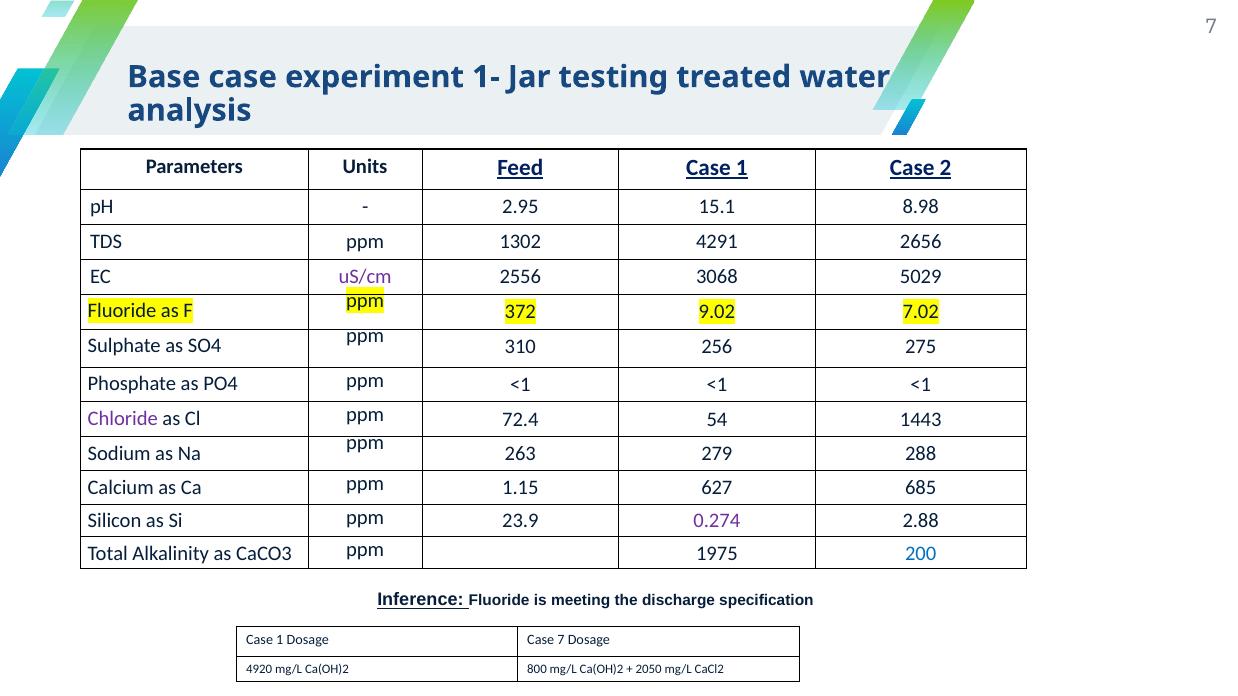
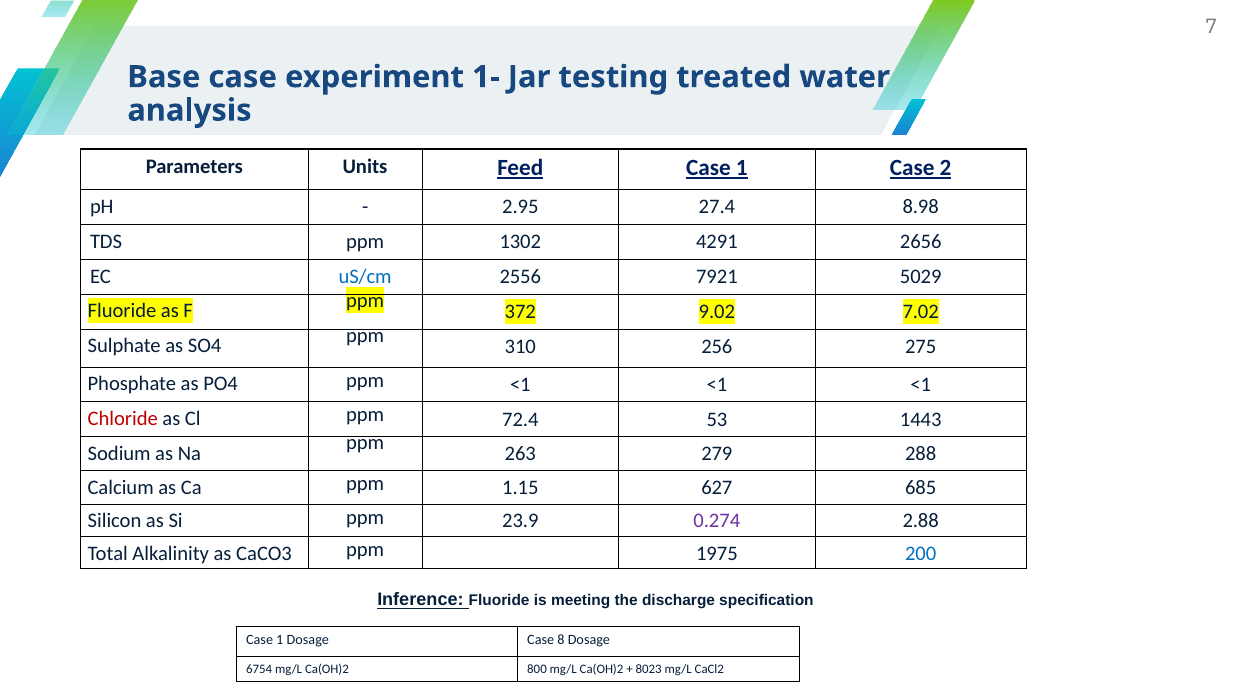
15.1: 15.1 -> 27.4
uS/cm colour: purple -> blue
3068: 3068 -> 7921
Chloride colour: purple -> red
54: 54 -> 53
Case 7: 7 -> 8
4920: 4920 -> 6754
2050: 2050 -> 8023
